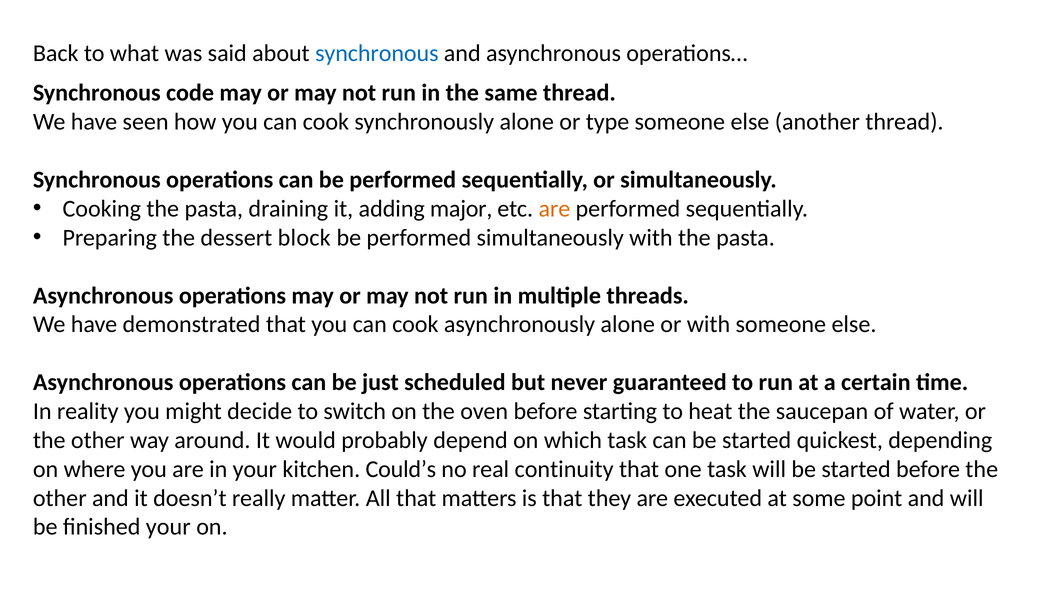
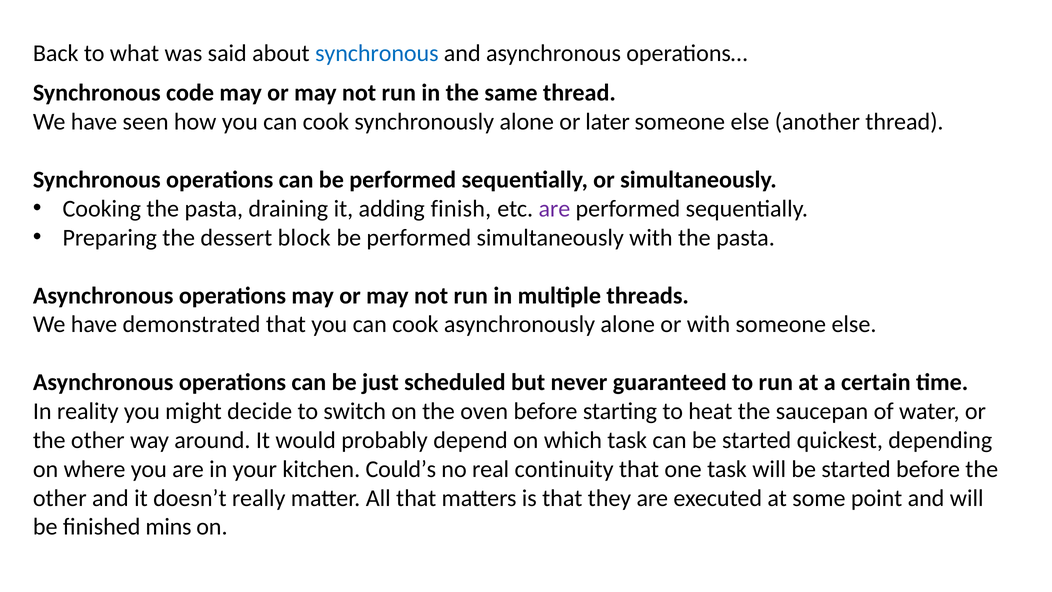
type: type -> later
major: major -> finish
are at (554, 209) colour: orange -> purple
finished your: your -> mins
